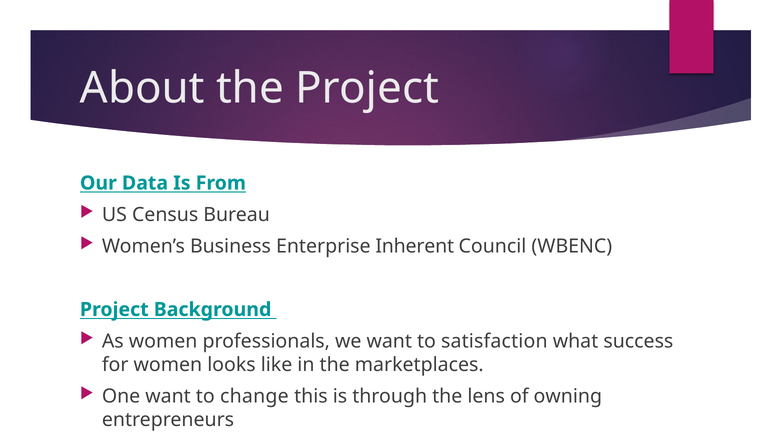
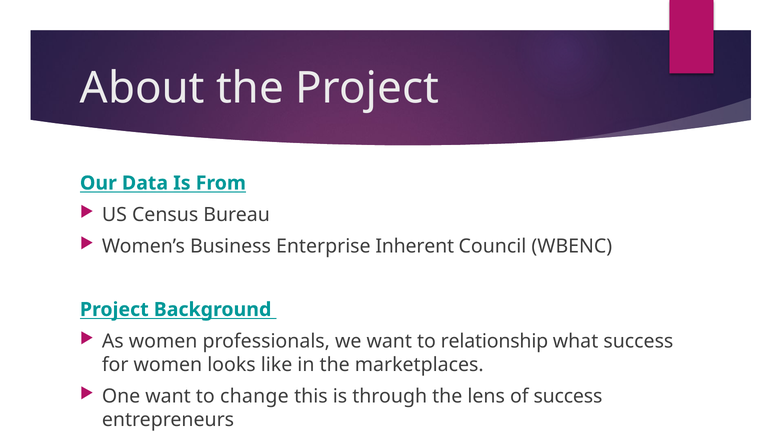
satisfaction: satisfaction -> relationship
of owning: owning -> success
